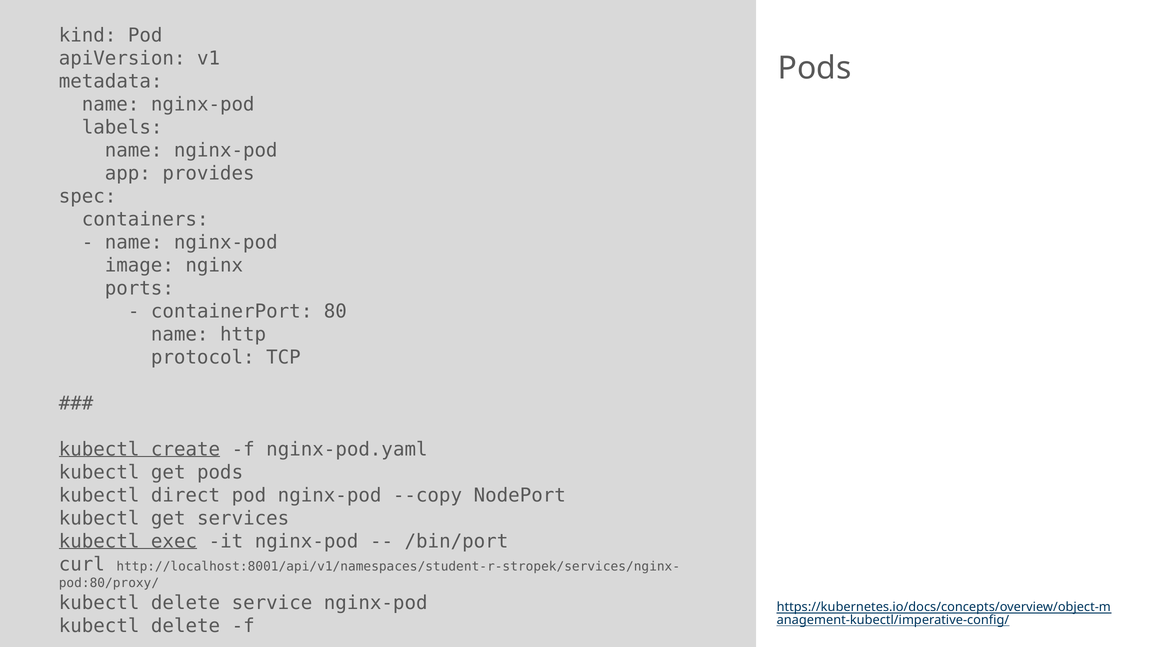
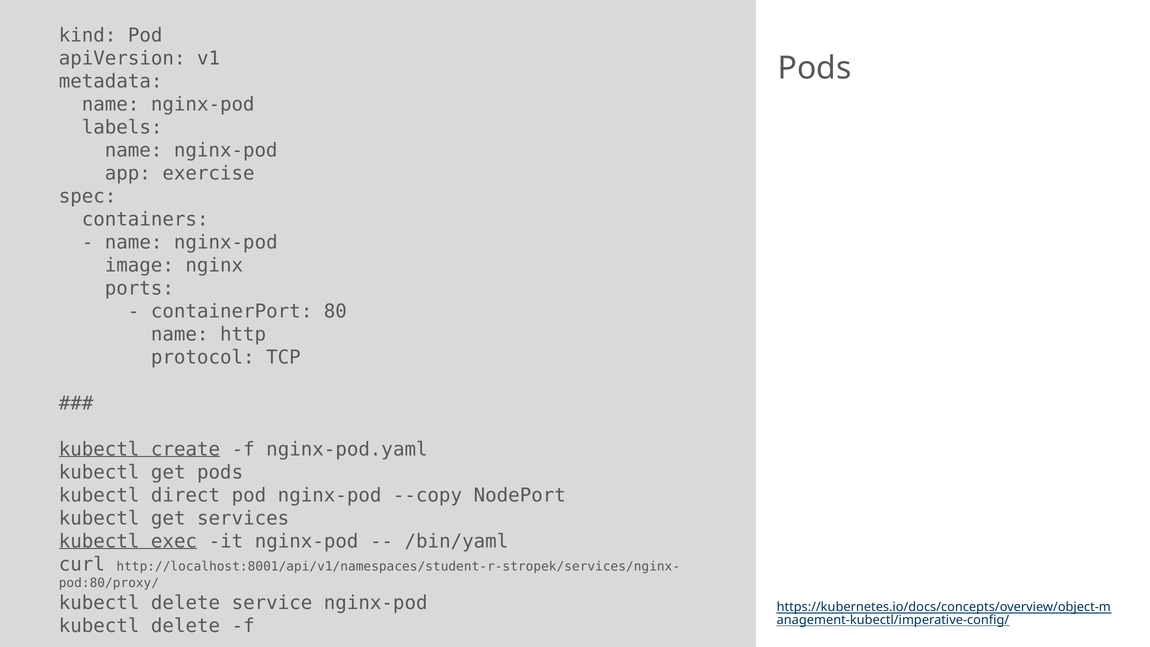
provides: provides -> exercise
/bin/port: /bin/port -> /bin/yaml
